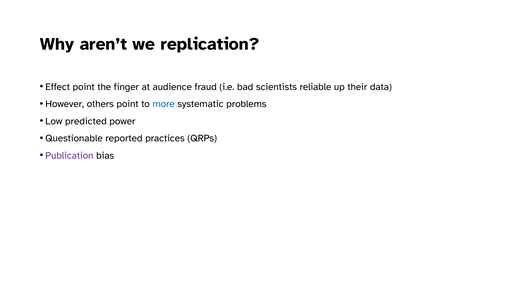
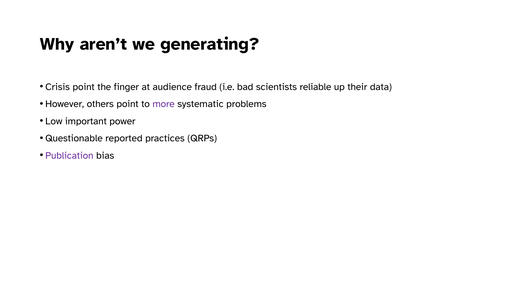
replication: replication -> generating
Effect: Effect -> Crisis
more colour: blue -> purple
predicted: predicted -> important
